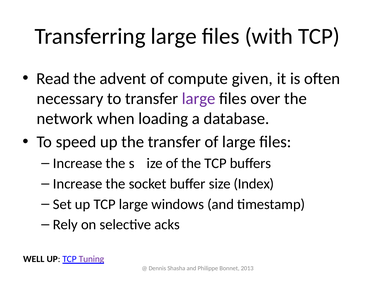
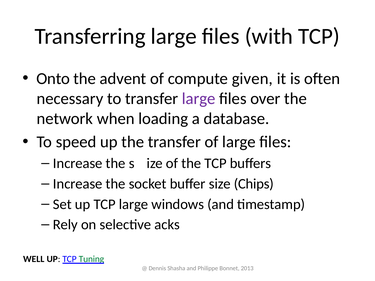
Read: Read -> Onto
Index: Index -> Chips
Tuning colour: purple -> green
